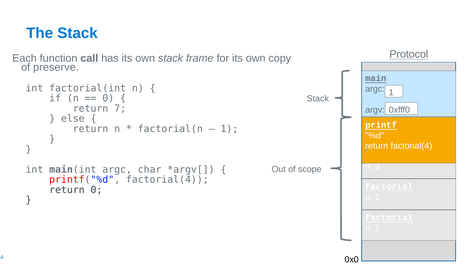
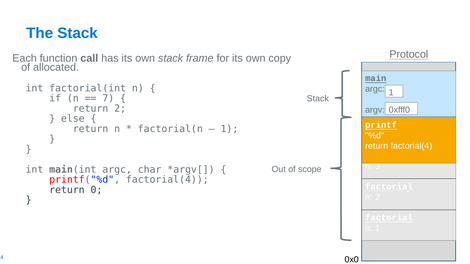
preserve: preserve -> allocated
0 at (108, 99): 0 -> 7
return 7: 7 -> 2
